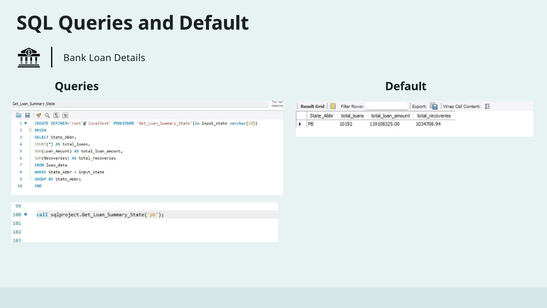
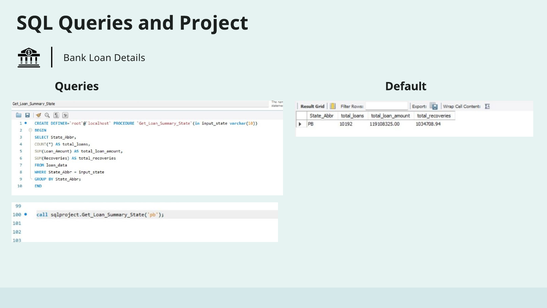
and Default: Default -> Project
